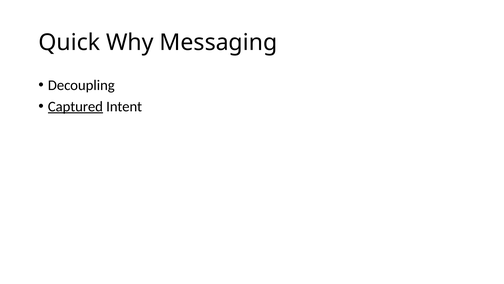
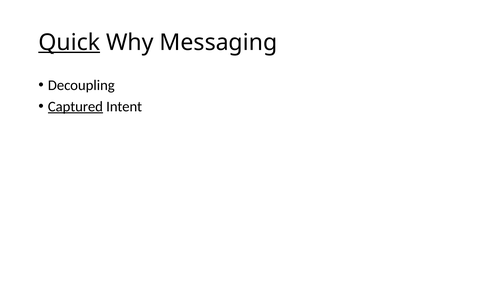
Quick underline: none -> present
